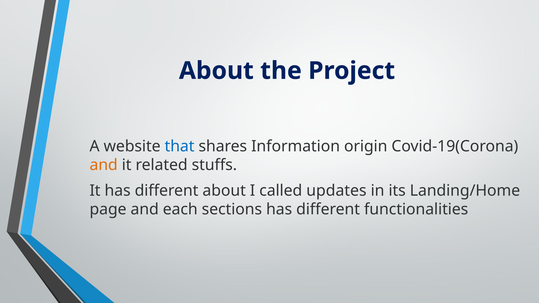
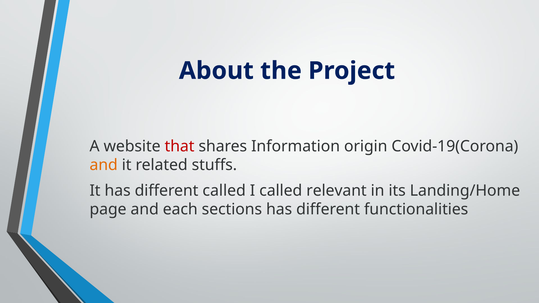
that colour: blue -> red
different about: about -> called
updates: updates -> relevant
